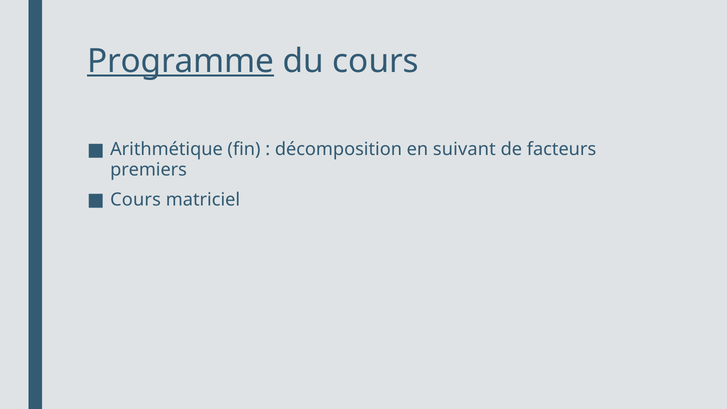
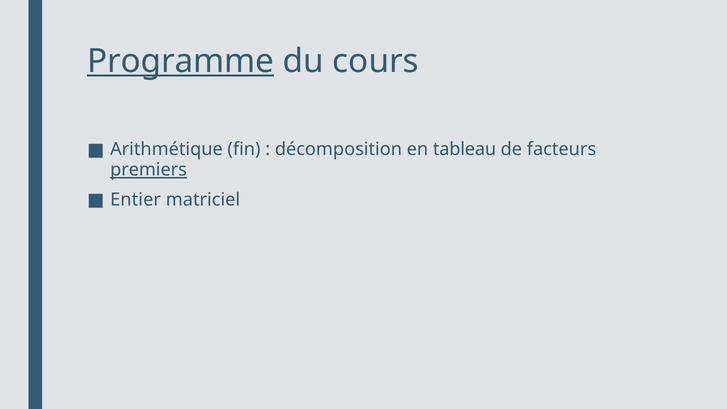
suivant: suivant -> tableau
premiers underline: none -> present
Cours at (136, 200): Cours -> Entier
